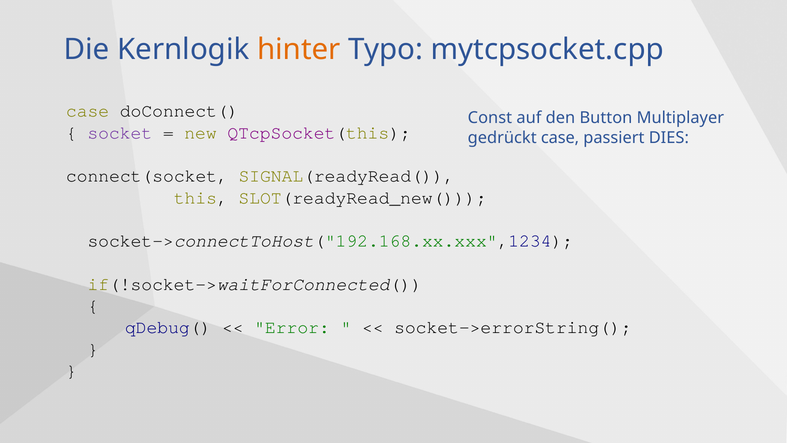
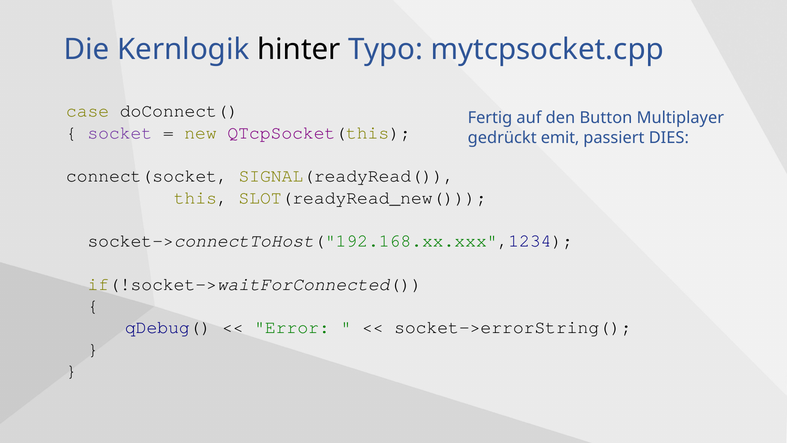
hinter colour: orange -> black
Const: Const -> Fertig
gedrückt case: case -> emit
